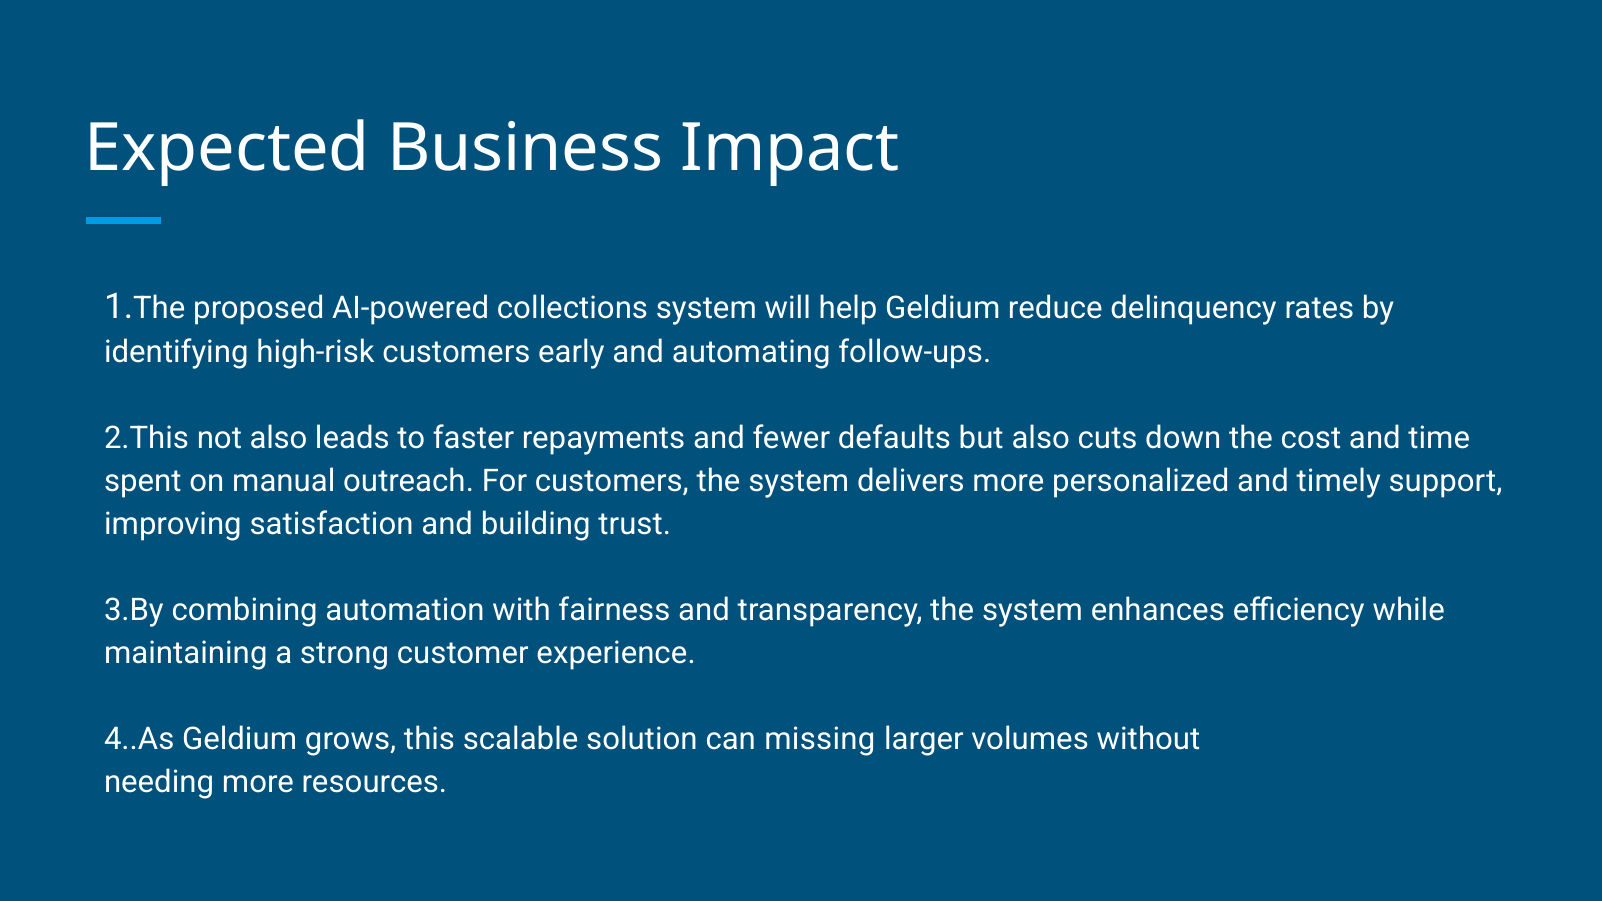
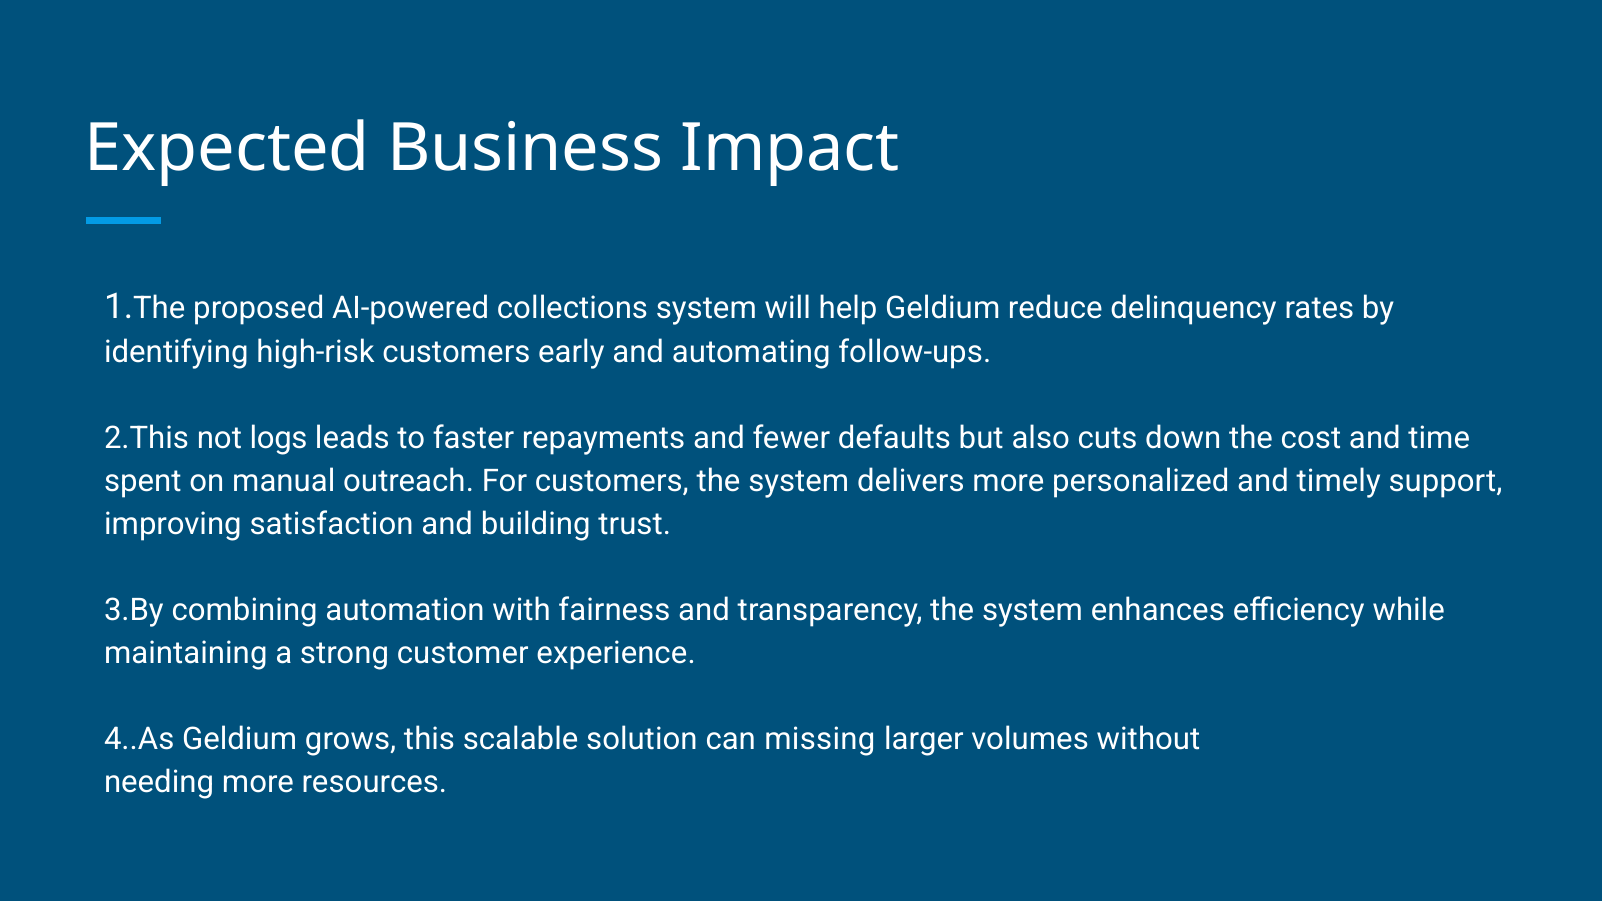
not also: also -> logs
